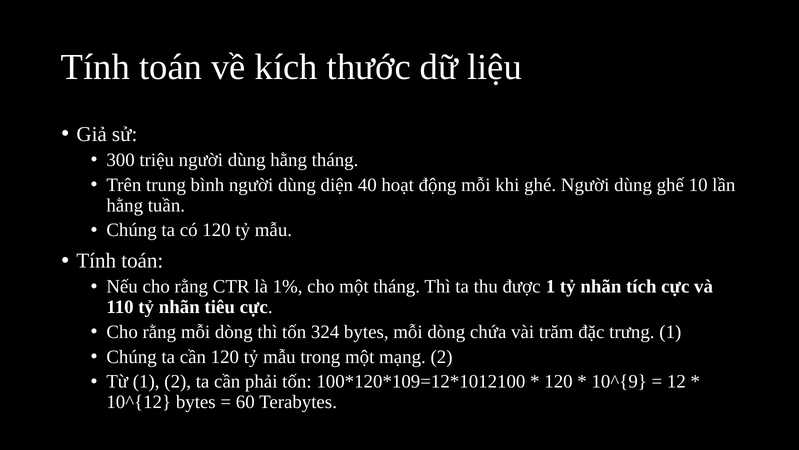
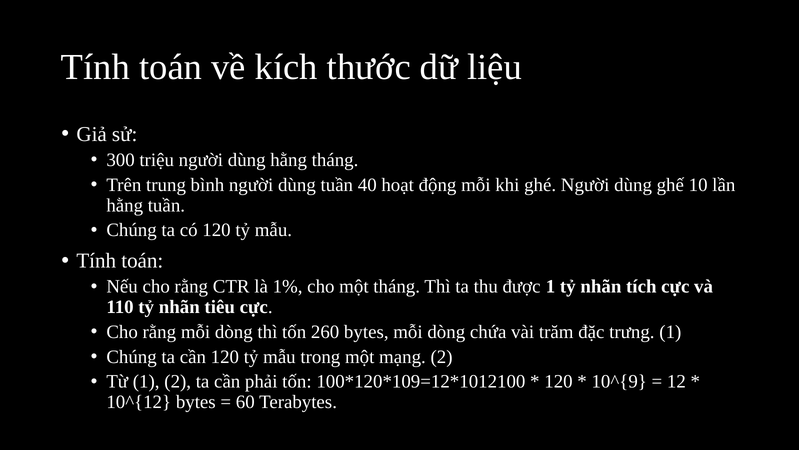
dùng diện: diện -> tuần
324: 324 -> 260
